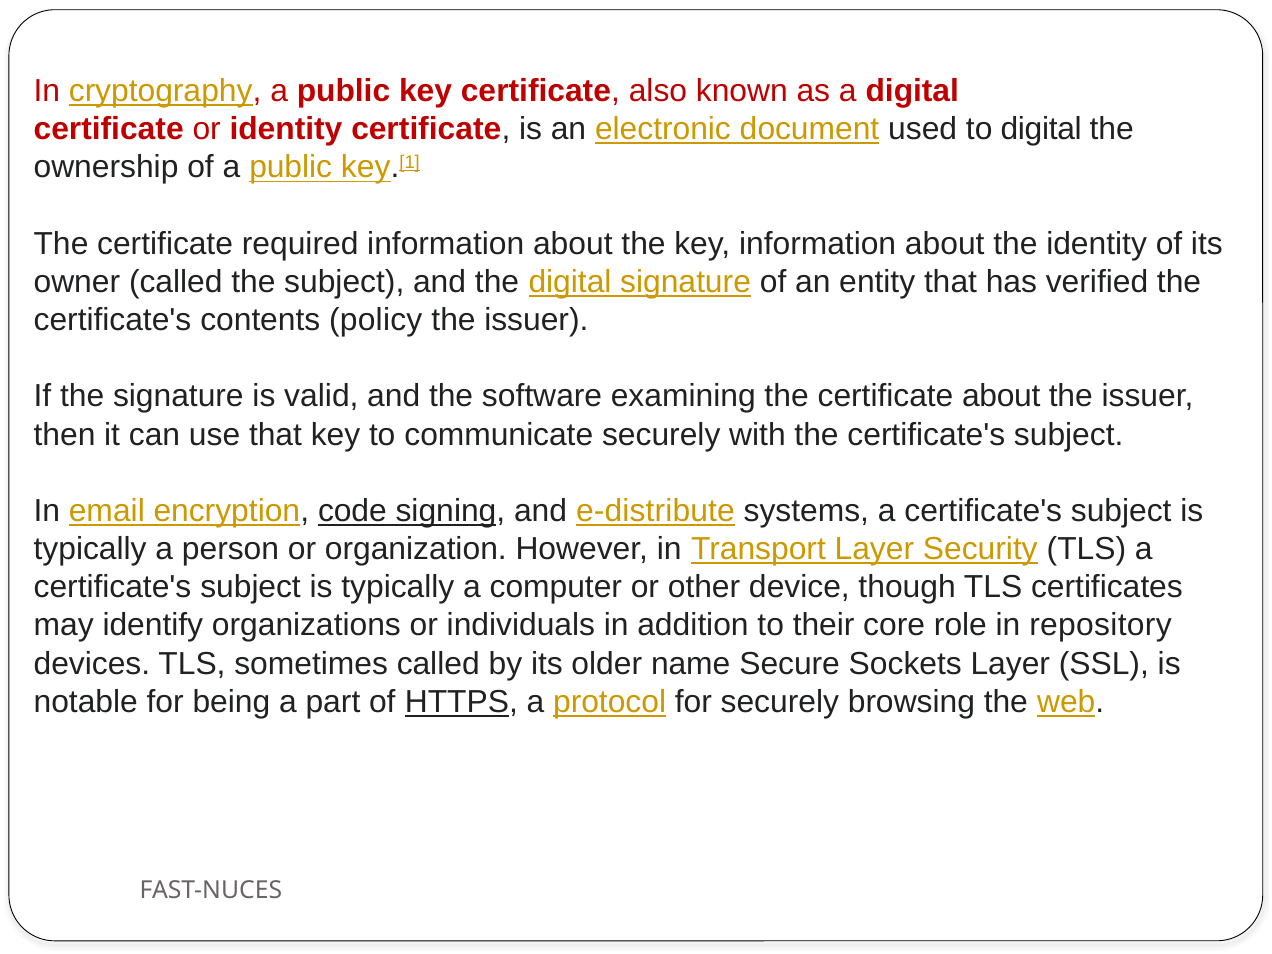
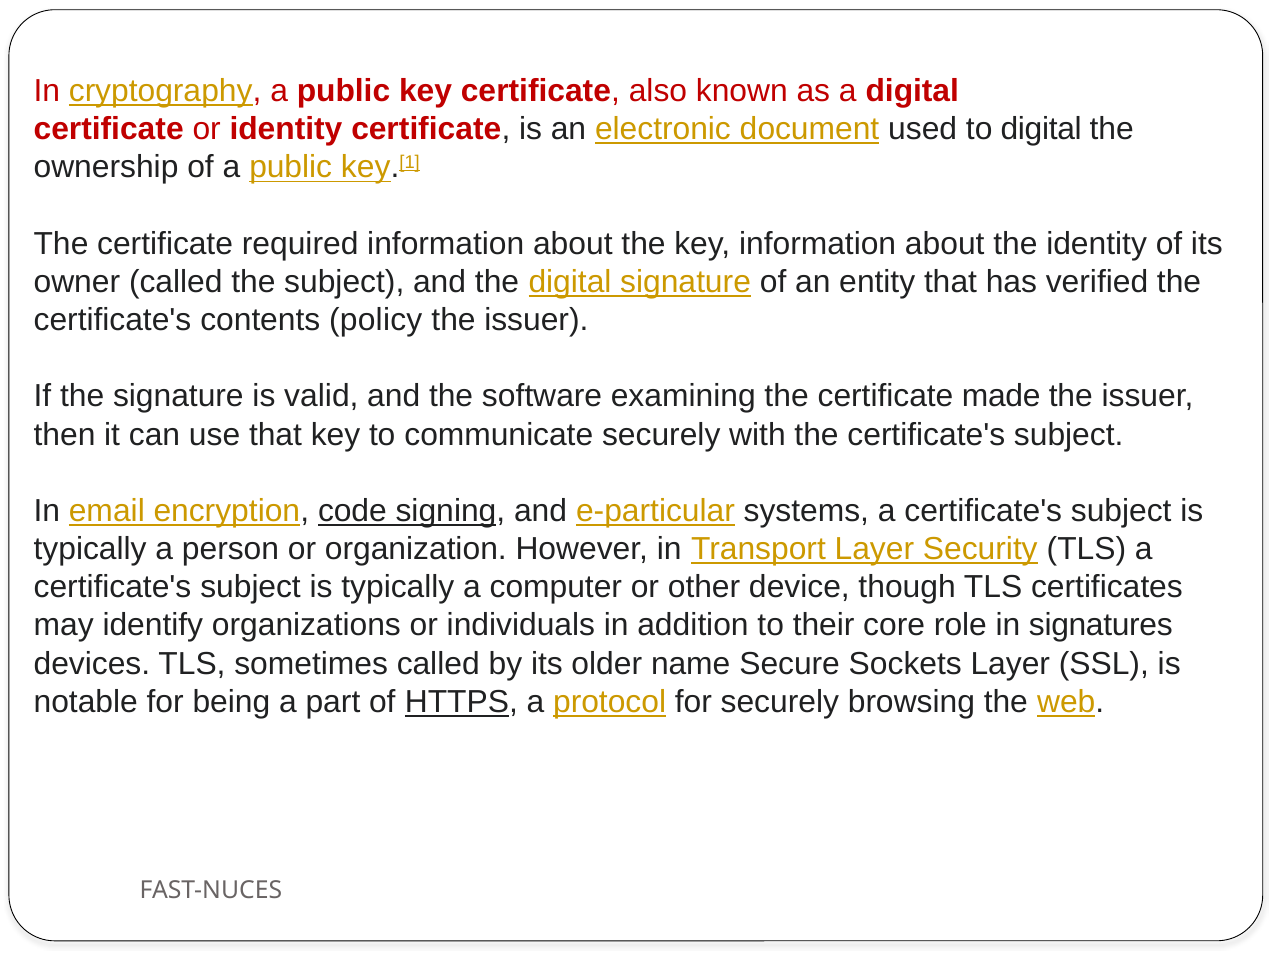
certificate about: about -> made
e-distribute: e-distribute -> e-particular
repository: repository -> signatures
